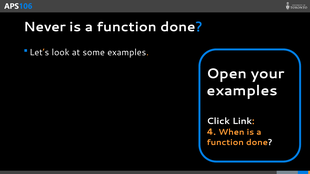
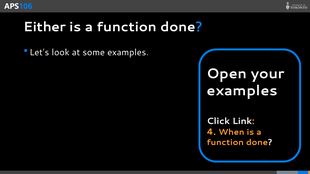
Never: Never -> Either
